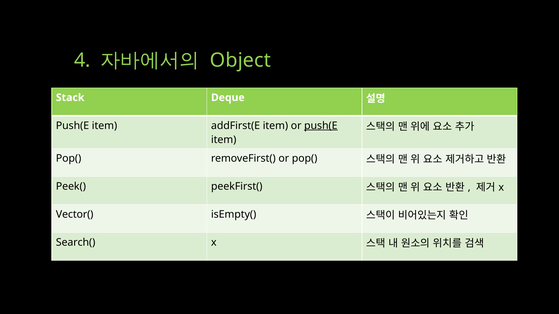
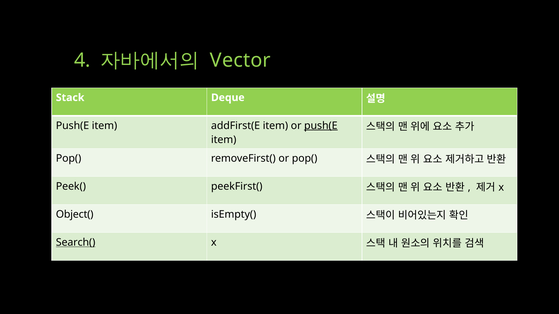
Object: Object -> Vector
Vector(: Vector( -> Object(
Search( underline: none -> present
